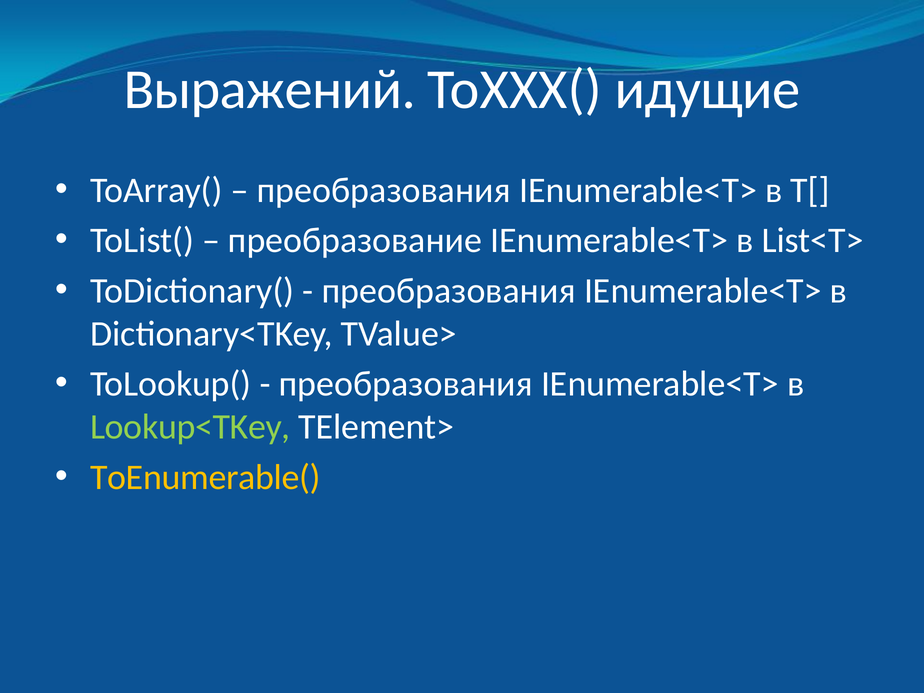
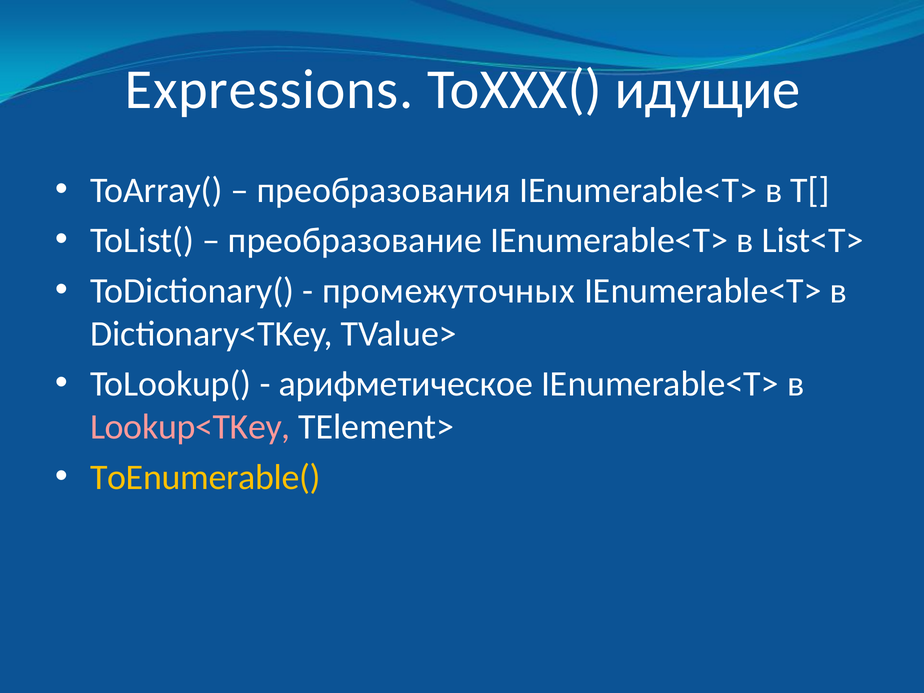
Выражений: Выражений -> Expressions
преобразования at (449, 291): преобразования -> промежуточных
преобразования at (406, 384): преобразования -> арифметическое
Lookup<TKey colour: light green -> pink
